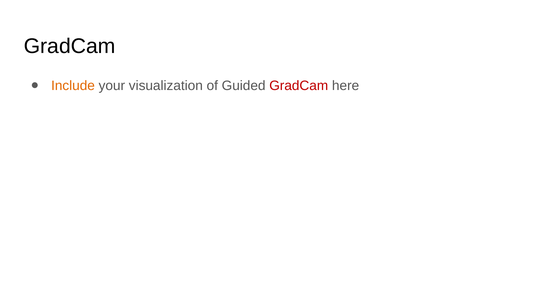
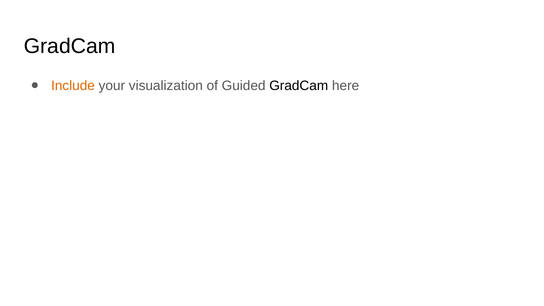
GradCam at (299, 86) colour: red -> black
